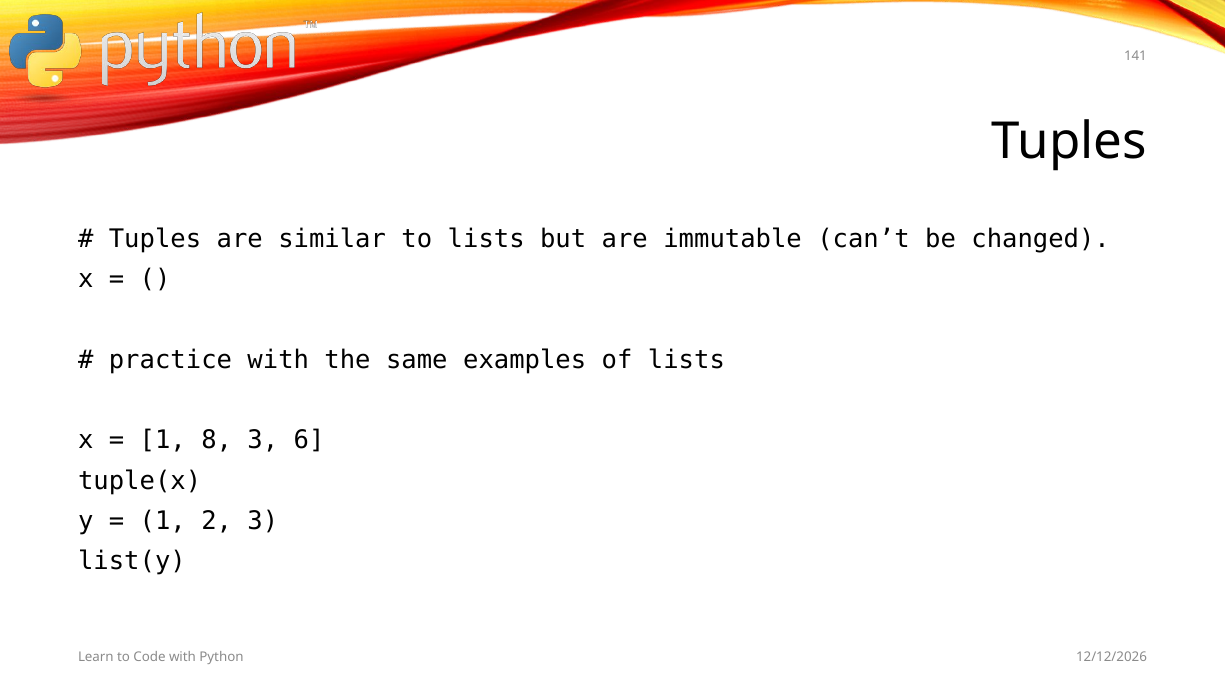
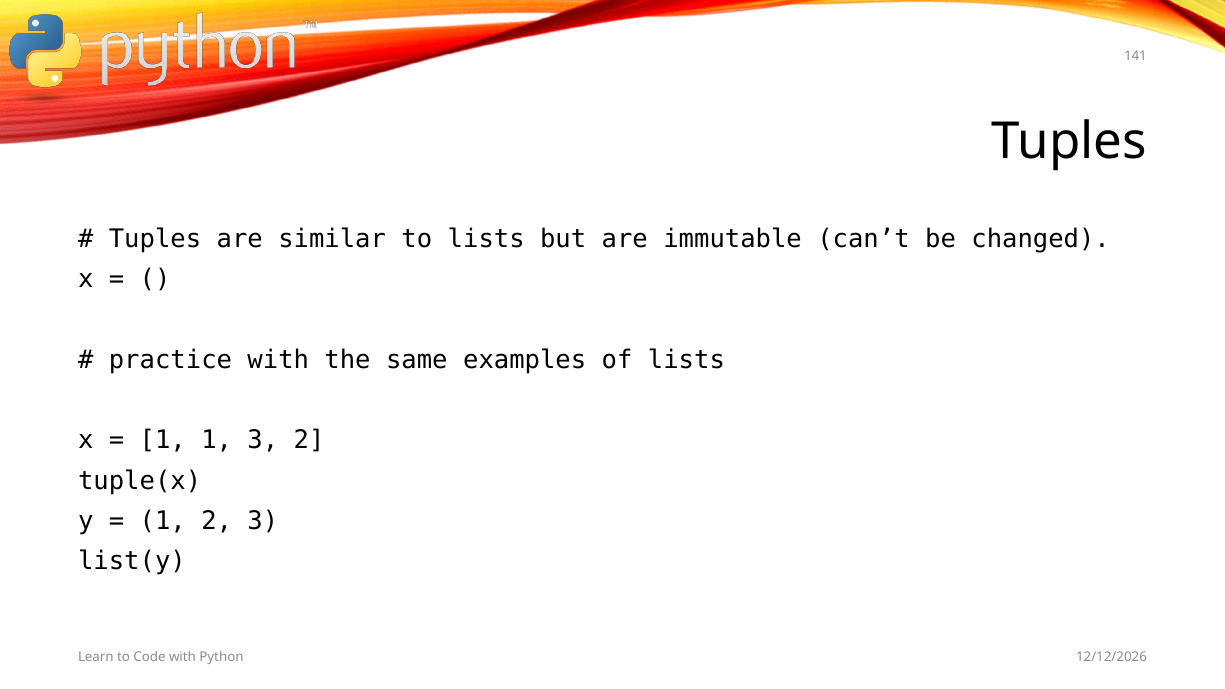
1 8: 8 -> 1
3 6: 6 -> 2
